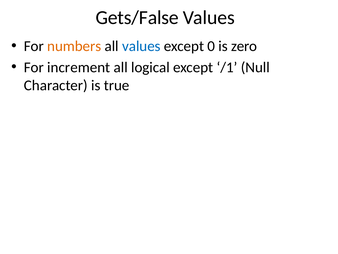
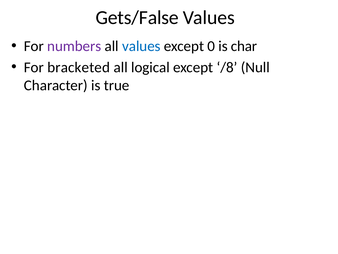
numbers colour: orange -> purple
zero: zero -> char
increment: increment -> bracketed
/1: /1 -> /8
